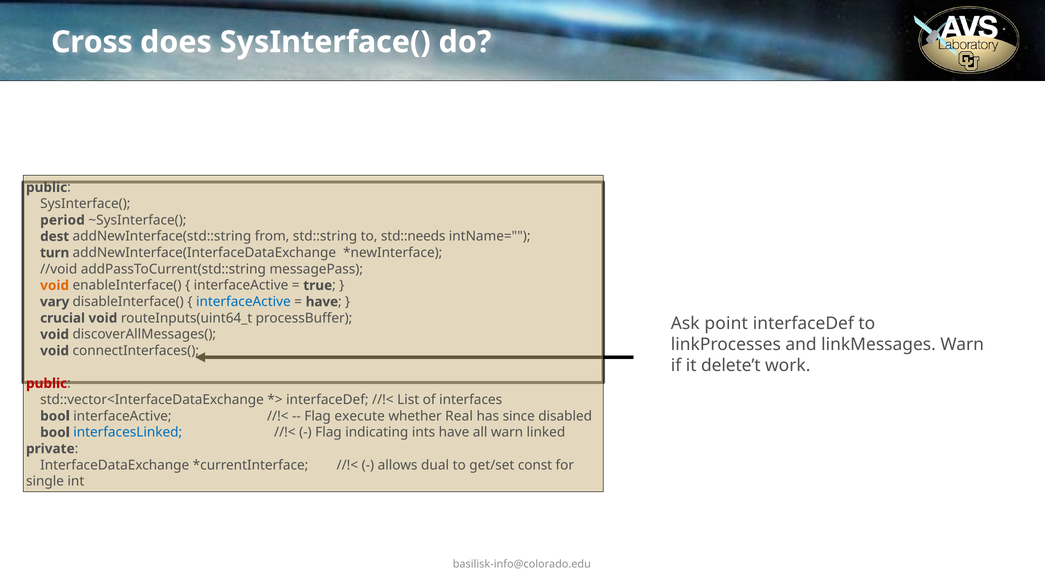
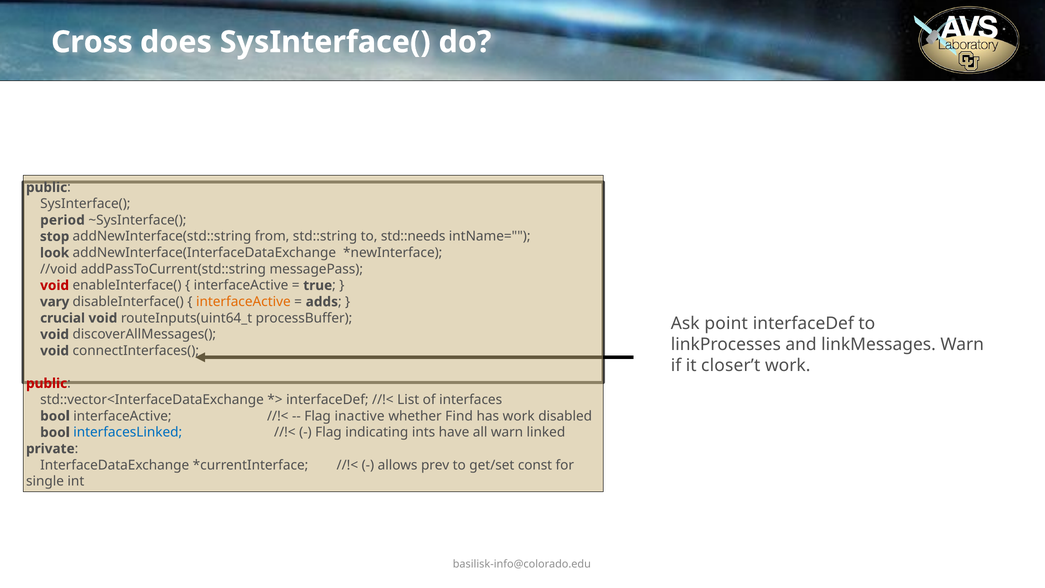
dest: dest -> stop
turn: turn -> look
void at (55, 285) colour: orange -> red
interfaceActive at (243, 302) colour: blue -> orange
have at (322, 302): have -> adds
delete’t: delete’t -> closer’t
execute: execute -> inactive
Real: Real -> Find
has since: since -> work
dual: dual -> prev
